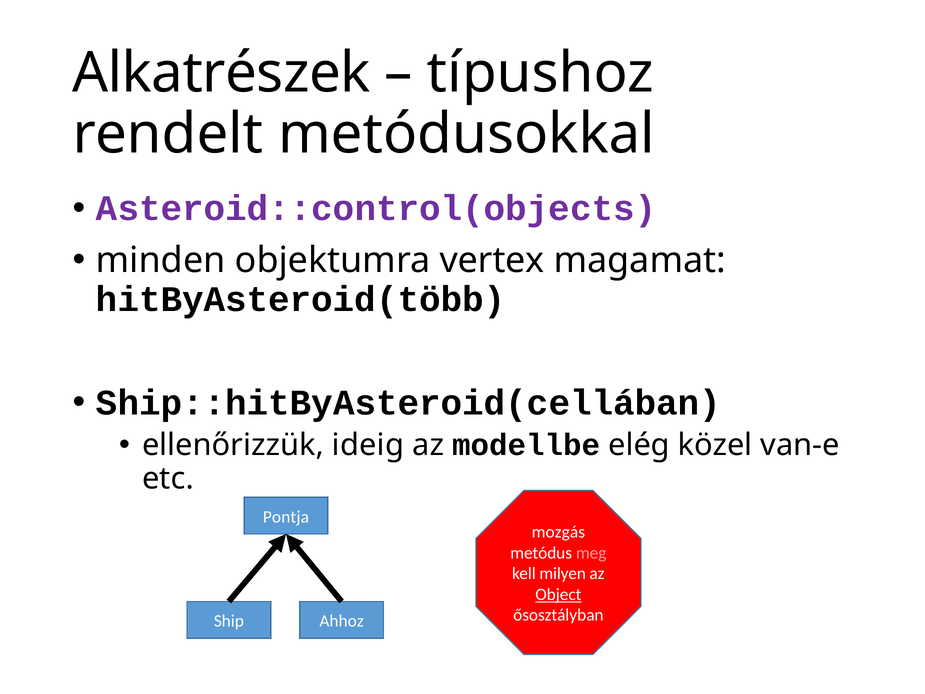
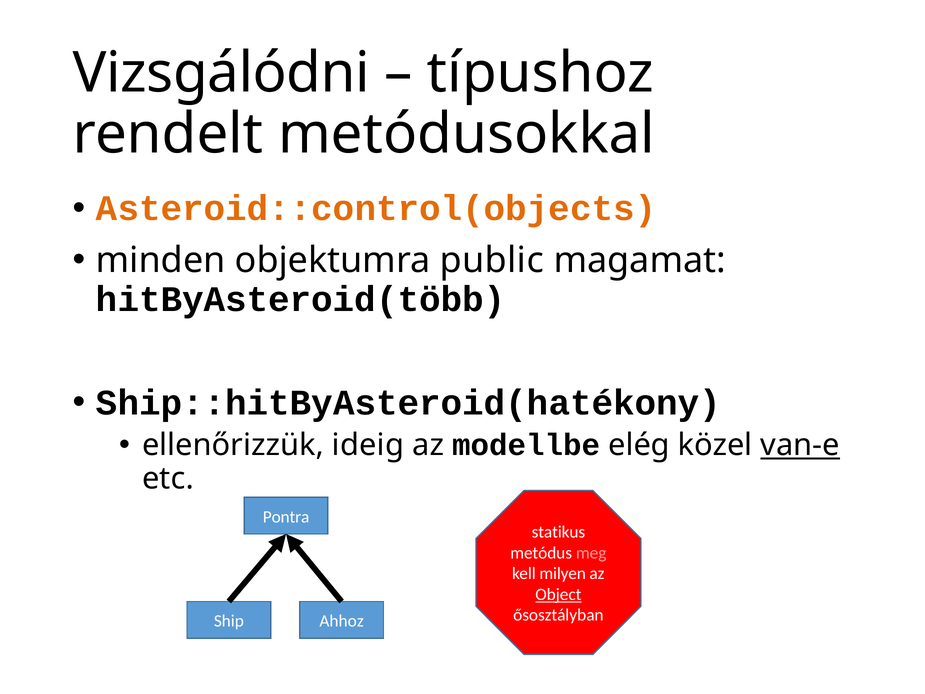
Alkatrészek: Alkatrészek -> Vizsgálódni
Asteroid::control(objects colour: purple -> orange
vertex: vertex -> public
Ship::hitByAsteroid(cellában: Ship::hitByAsteroid(cellában -> Ship::hitByAsteroid(hatékony
van-e underline: none -> present
Pontja: Pontja -> Pontra
mozgás: mozgás -> statikus
